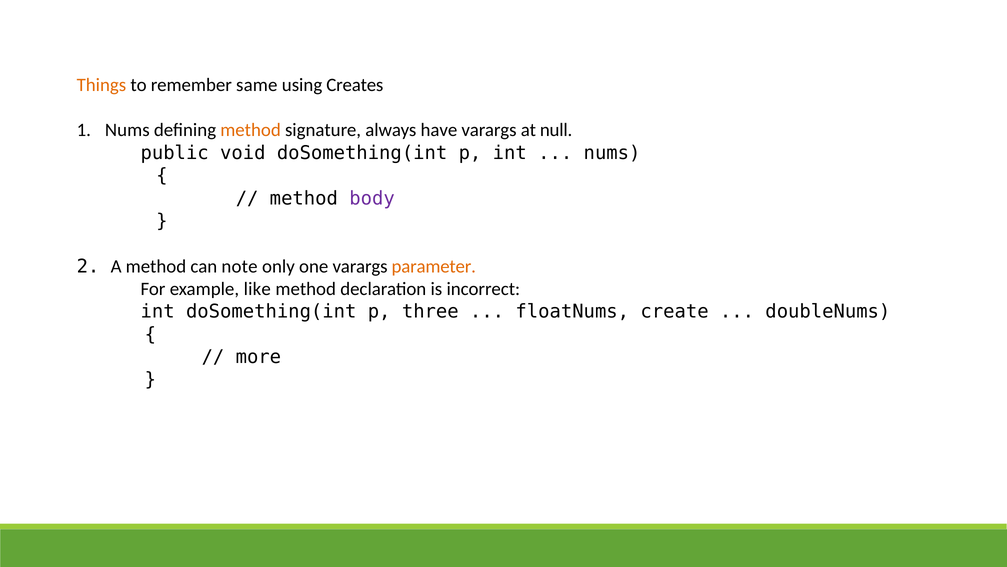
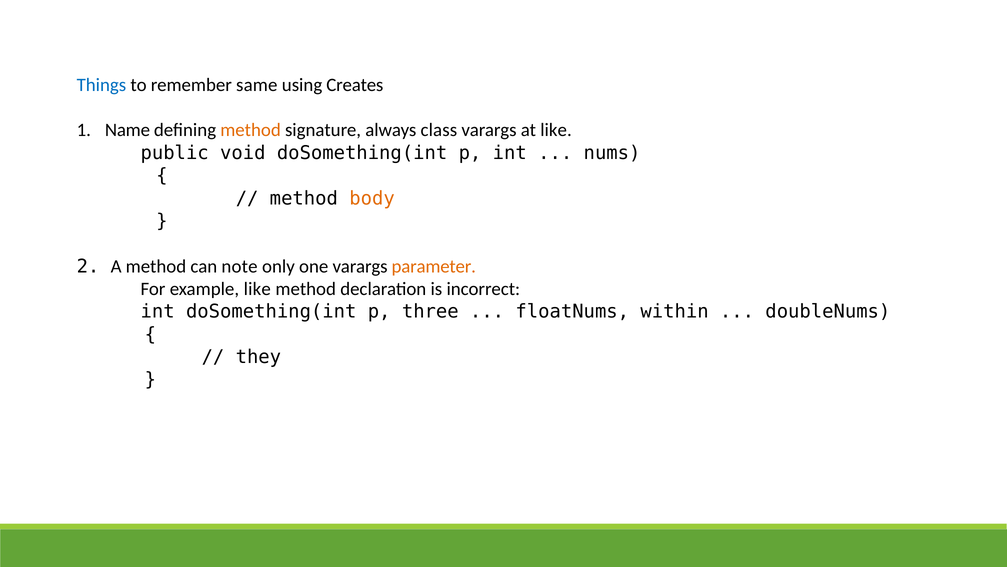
Things colour: orange -> blue
Nums at (127, 130): Nums -> Name
have: have -> class
at null: null -> like
body colour: purple -> orange
create: create -> within
more: more -> they
